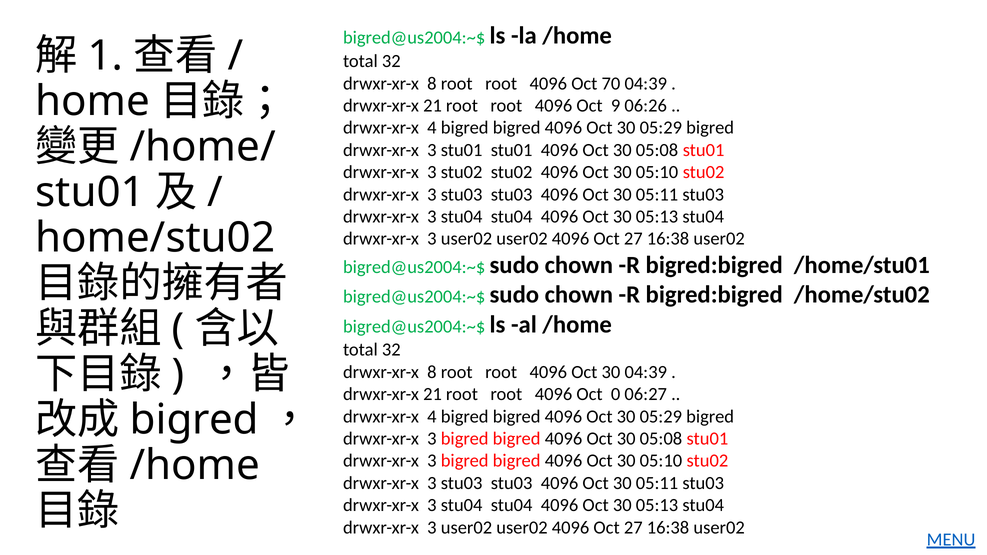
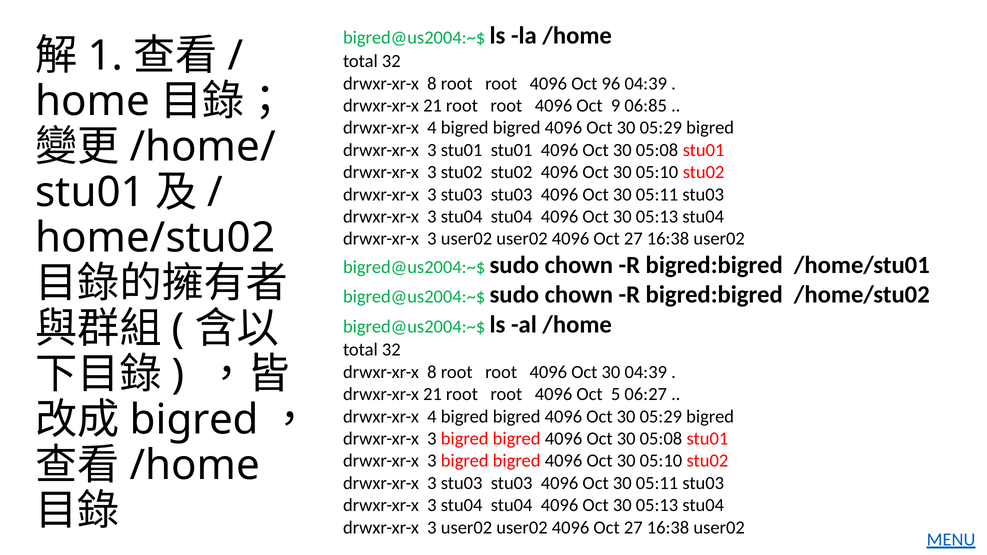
70: 70 -> 96
06:26: 06:26 -> 06:85
0: 0 -> 5
